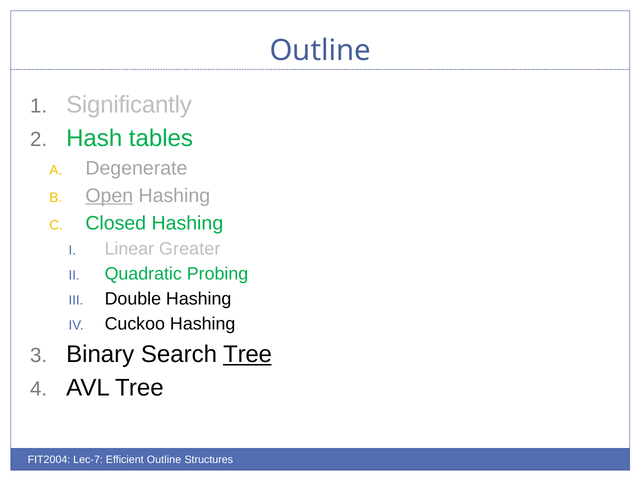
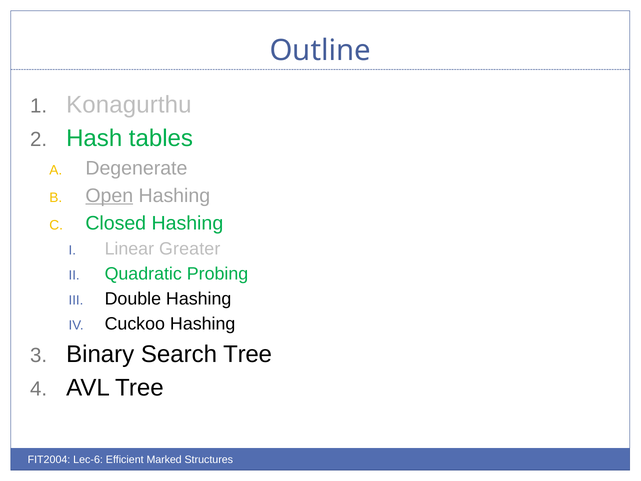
Significantly: Significantly -> Konagurthu
Tree at (248, 354) underline: present -> none
Lec-7: Lec-7 -> Lec-6
Efficient Outline: Outline -> Marked
